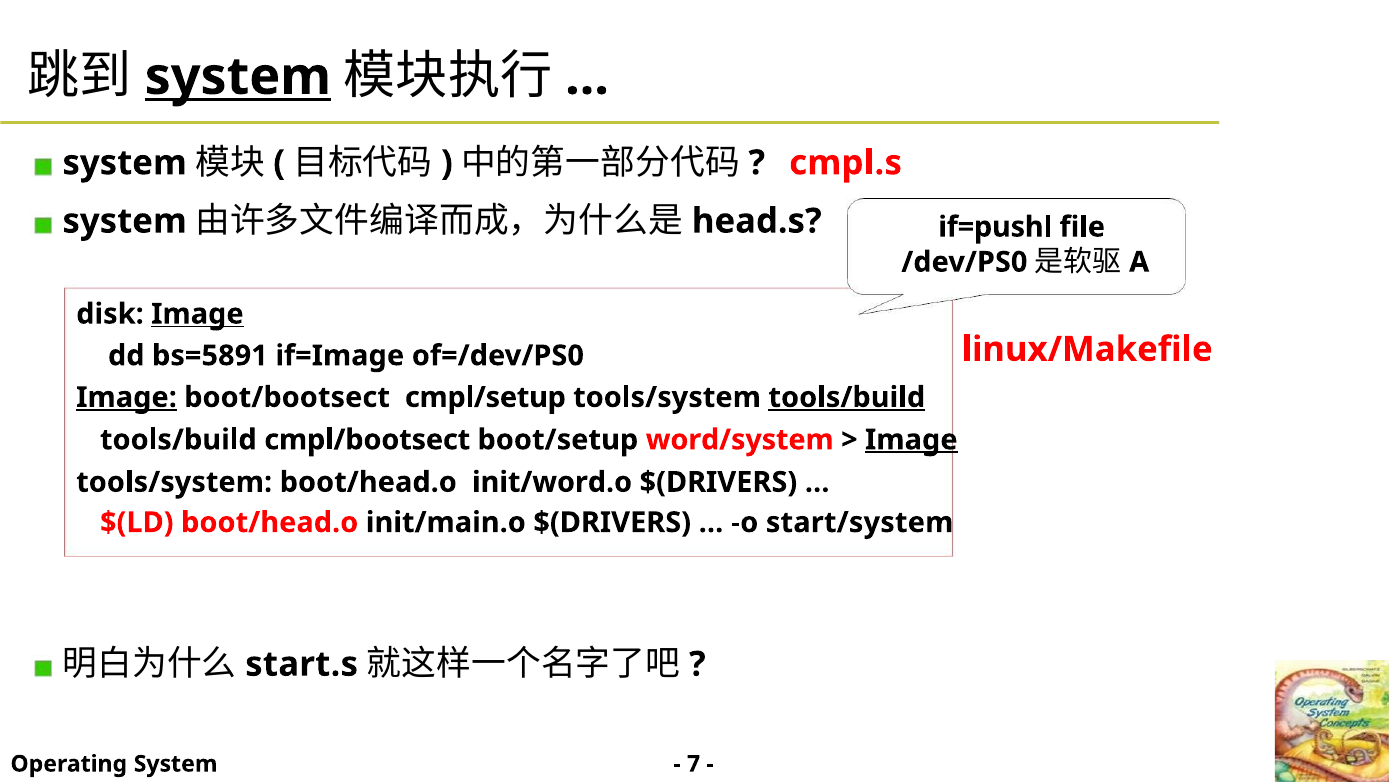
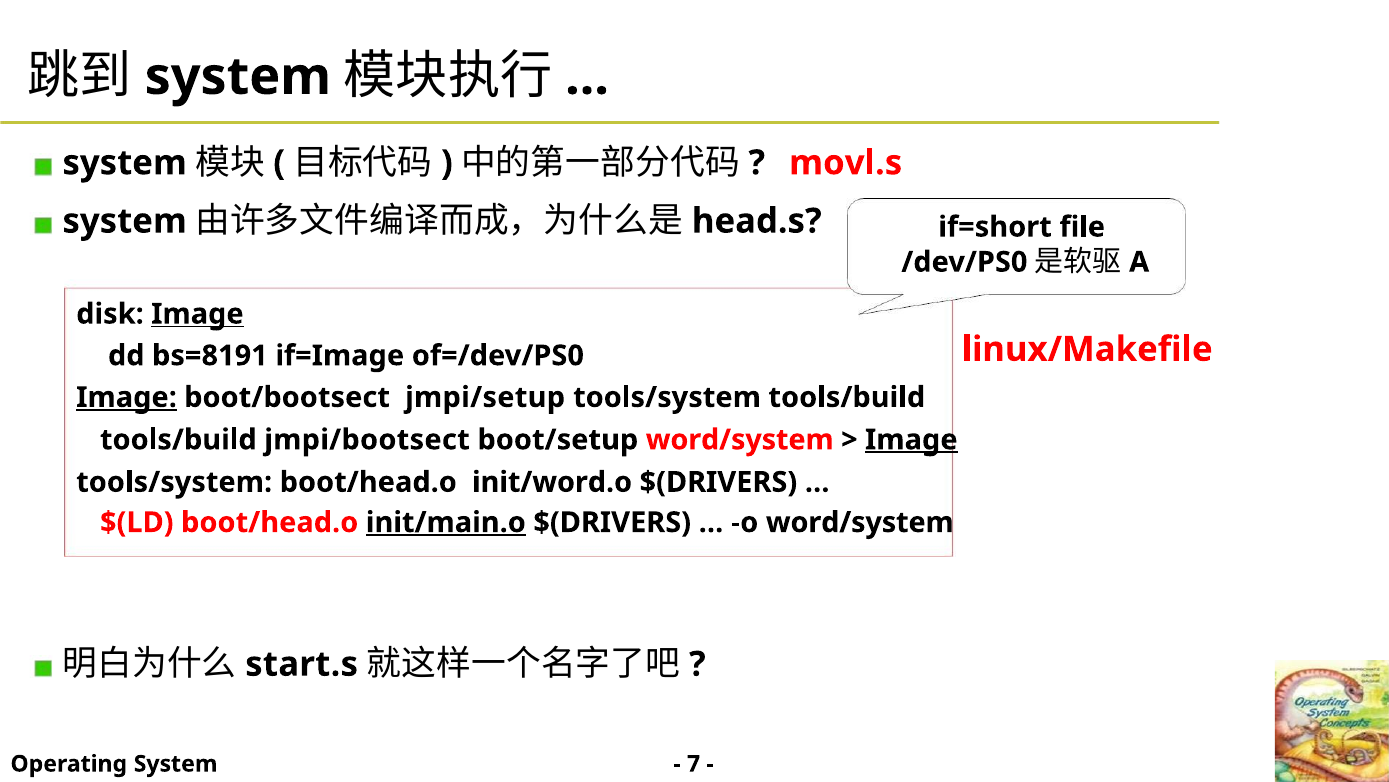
system at (238, 77) underline: present -> none
cmpl.s: cmpl.s -> movl.s
if=pushl: if=pushl -> if=short
bs=5891: bs=5891 -> bs=8191
cmpl/setup: cmpl/setup -> jmpi/setup
tools/build at (847, 397) underline: present -> none
cmpl/bootsect: cmpl/bootsect -> jmpi/bootsect
init/main.o underline: none -> present
o start/system: start/system -> word/system
